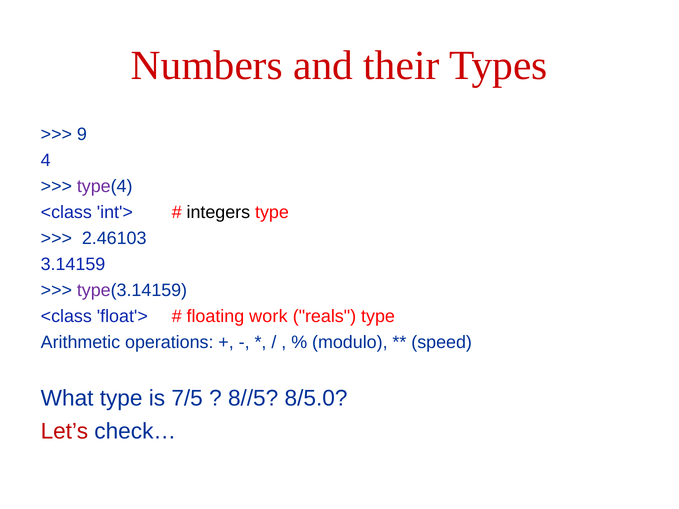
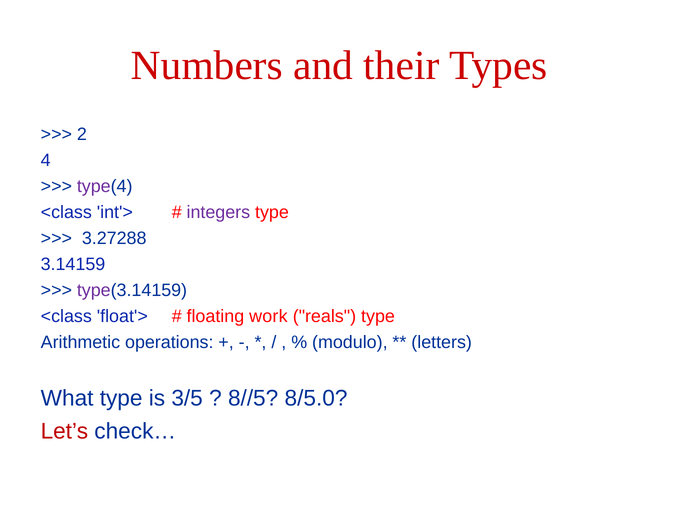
9: 9 -> 2
integers colour: black -> purple
2.46103: 2.46103 -> 3.27288
speed: speed -> letters
7/5: 7/5 -> 3/5
